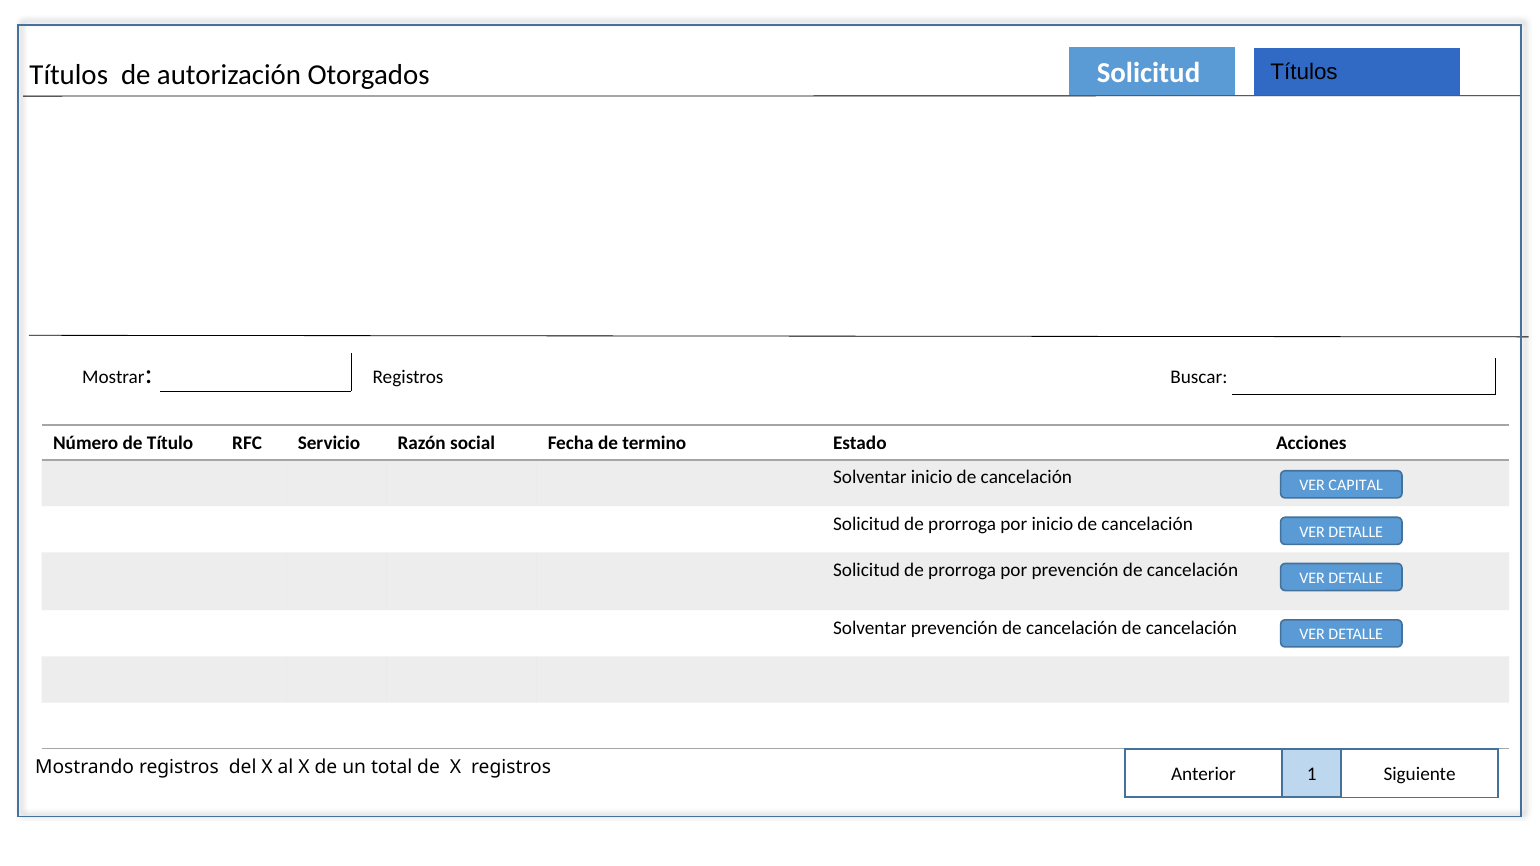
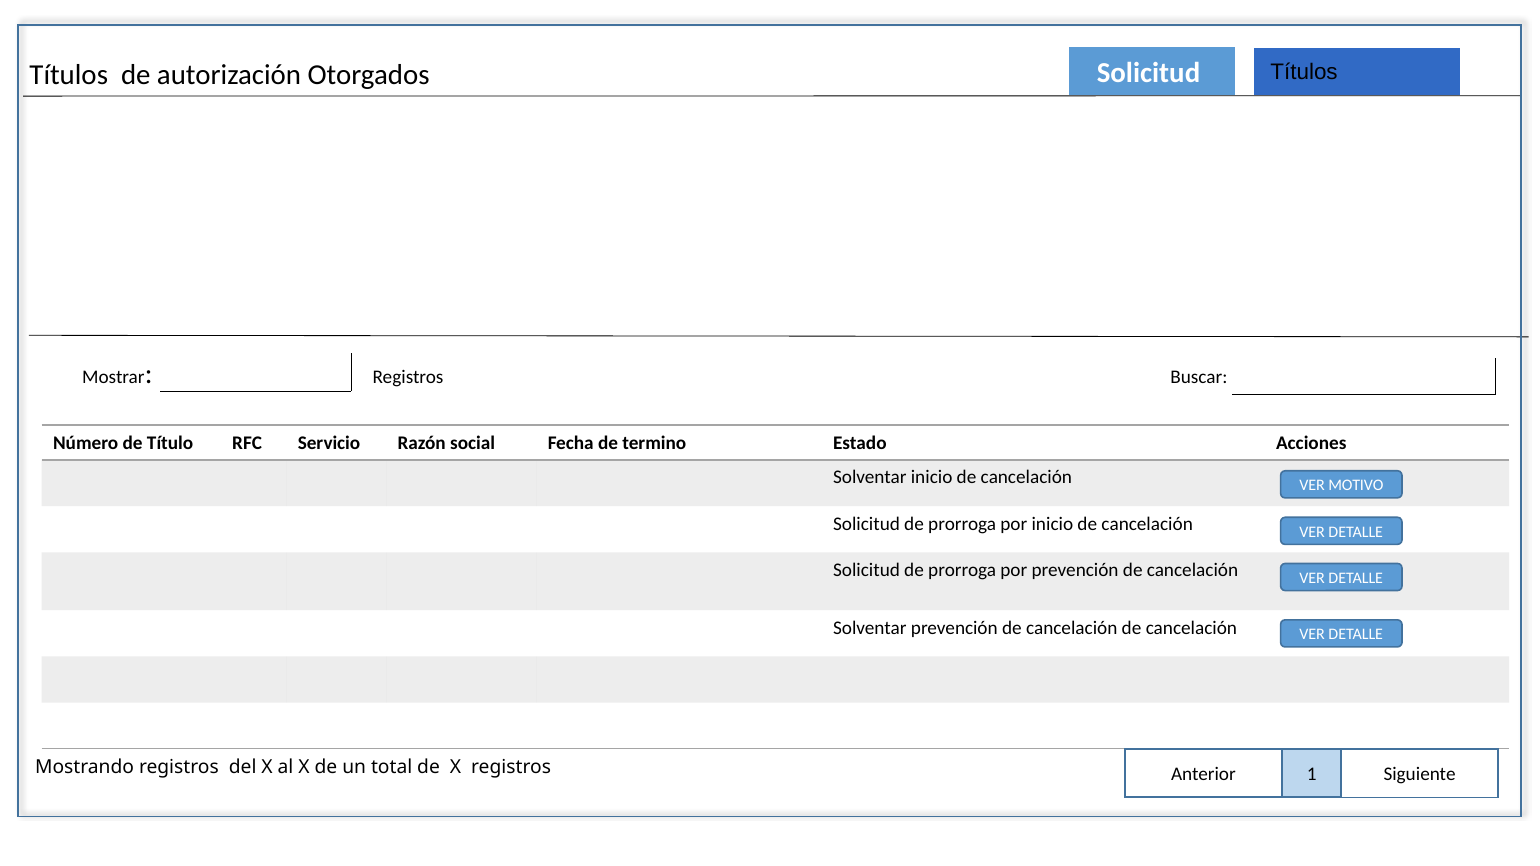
CAPITAL: CAPITAL -> MOTIVO
